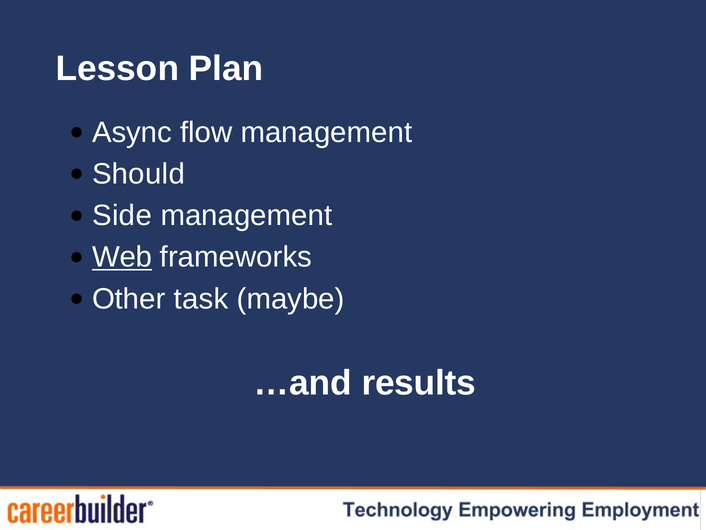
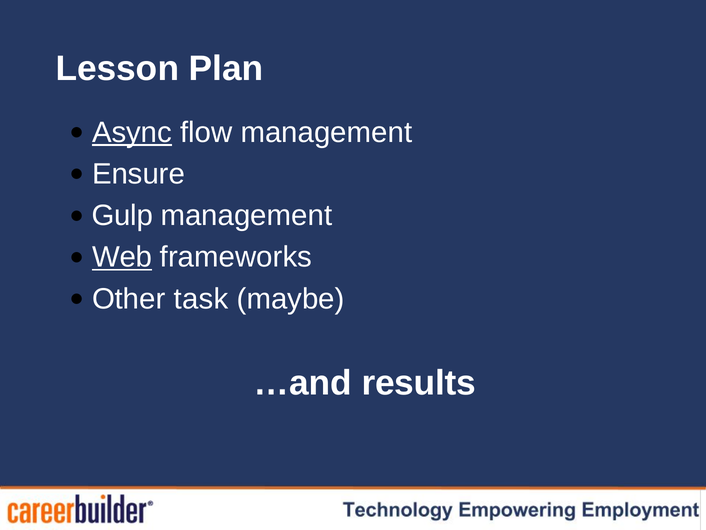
Async underline: none -> present
Should: Should -> Ensure
Side: Side -> Gulp
